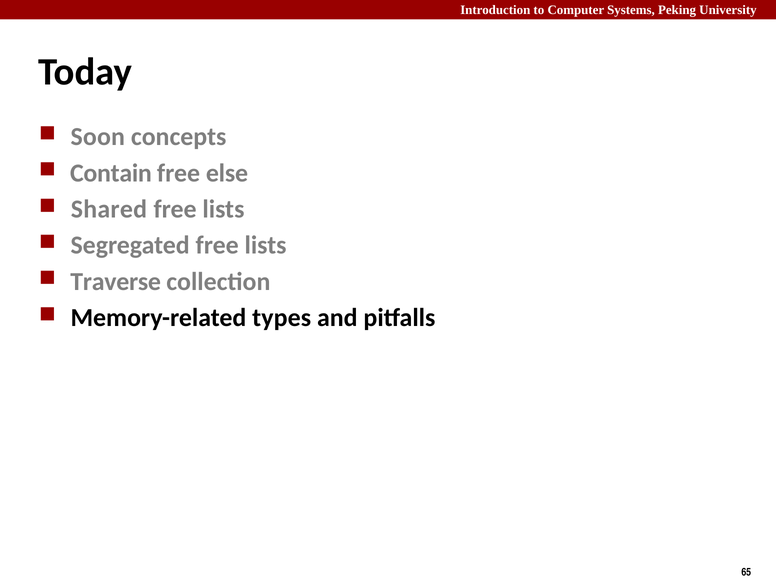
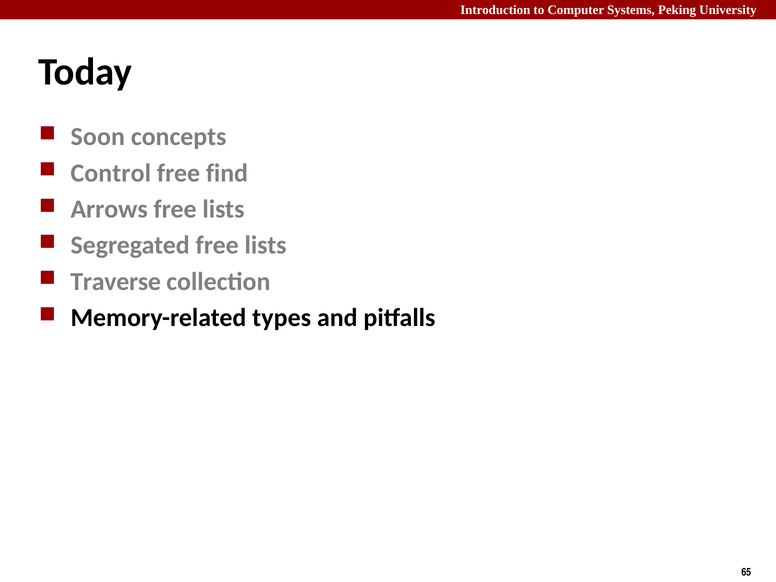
Contain: Contain -> Control
else: else -> find
Shared: Shared -> Arrows
